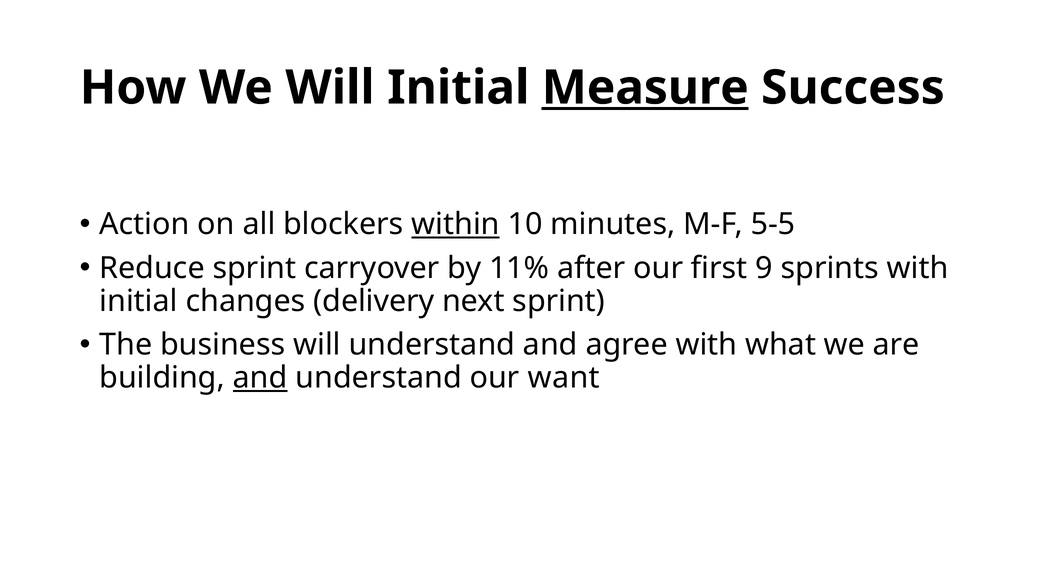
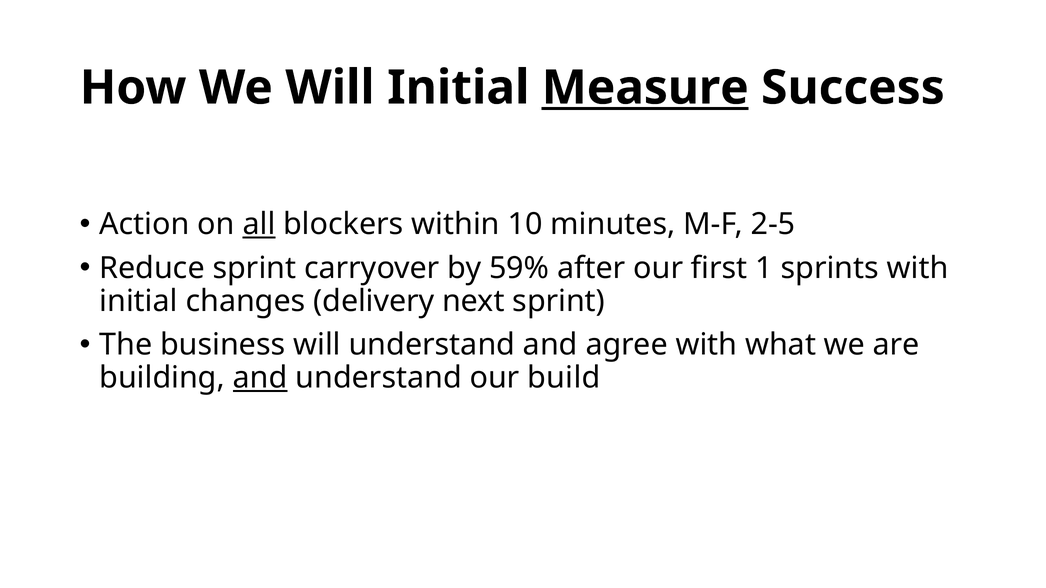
all underline: none -> present
within underline: present -> none
5-5: 5-5 -> 2-5
11%: 11% -> 59%
9: 9 -> 1
want: want -> build
